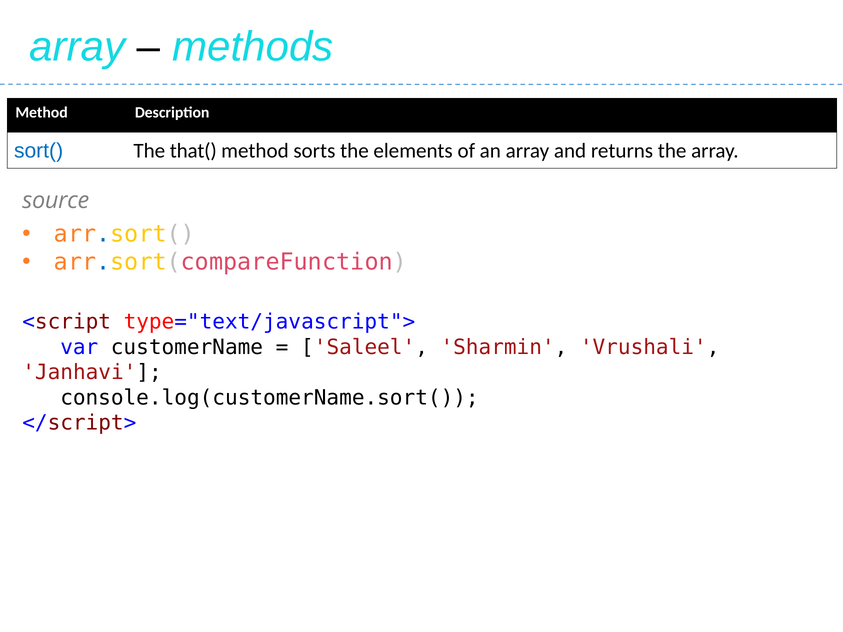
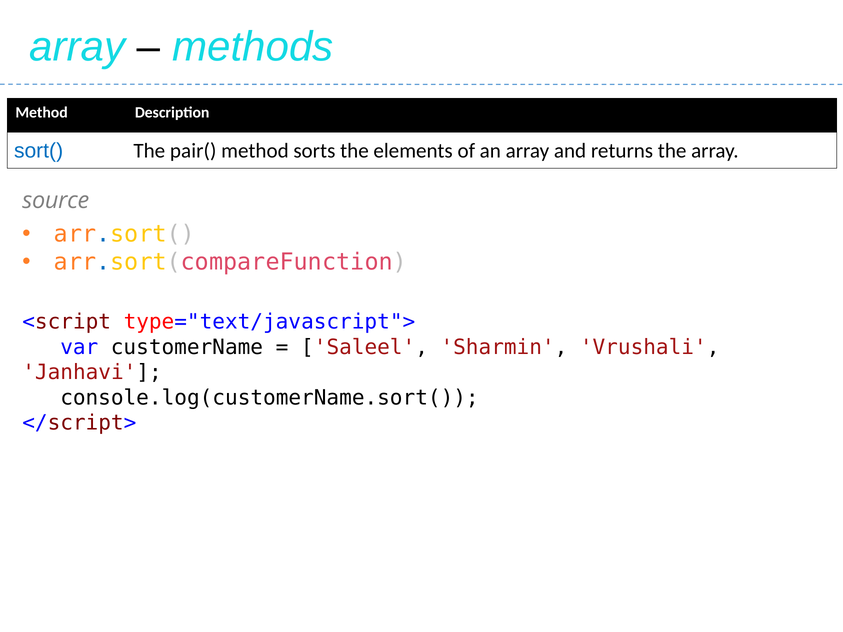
that(: that( -> pair(
